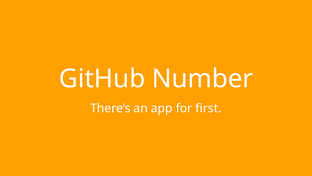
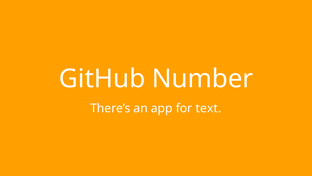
first: first -> text
